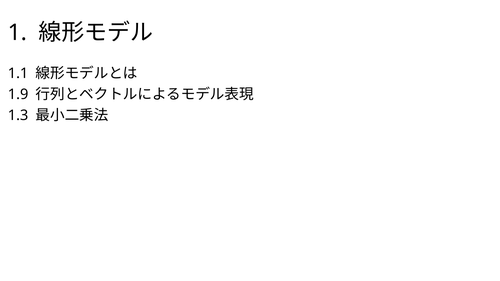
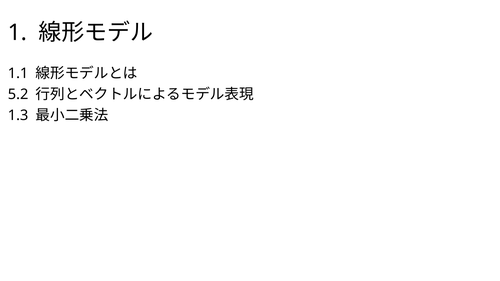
1.9: 1.9 -> 5.2
